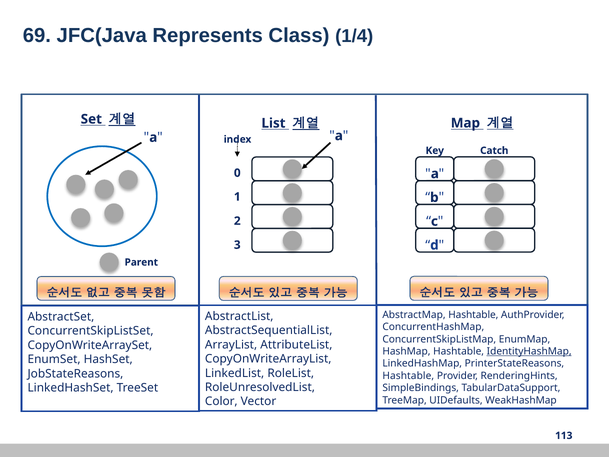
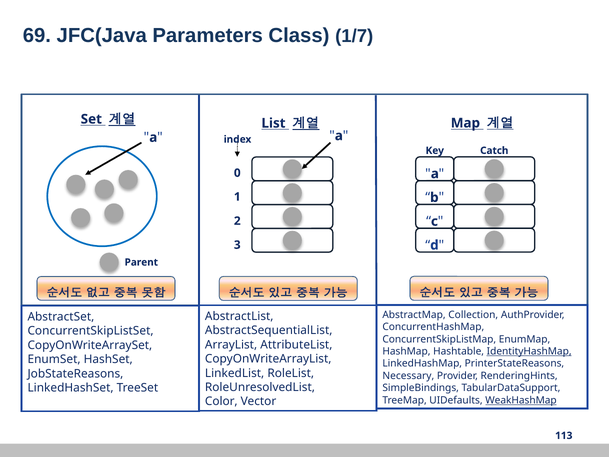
Represents: Represents -> Parameters
1/4: 1/4 -> 1/7
AbstractMap Hashtable: Hashtable -> Collection
Hashtable at (408, 376): Hashtable -> Necessary
WeakHashMap underline: none -> present
